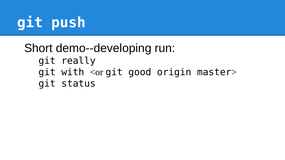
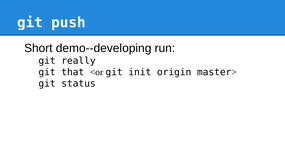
with: with -> that
good: good -> init
